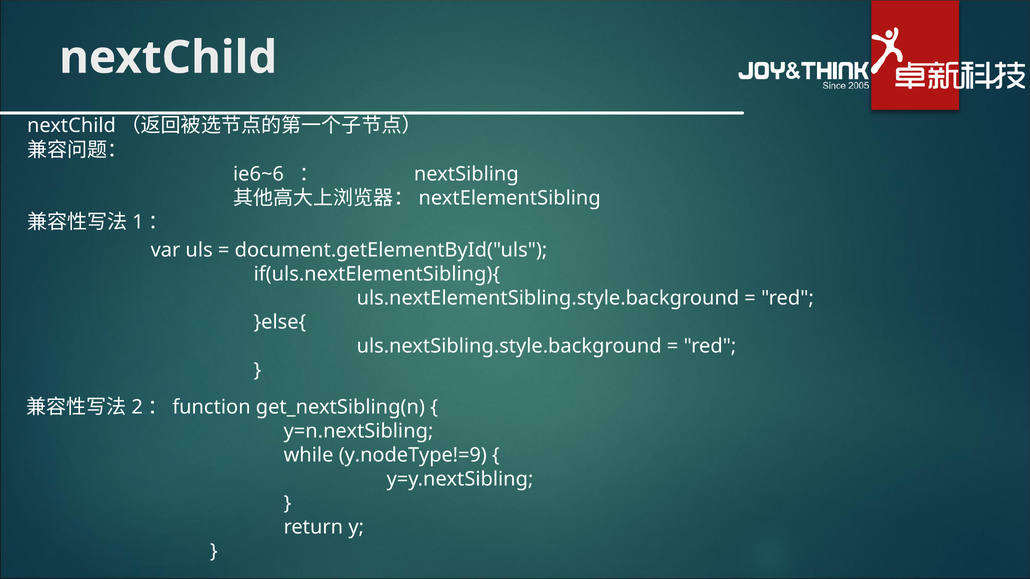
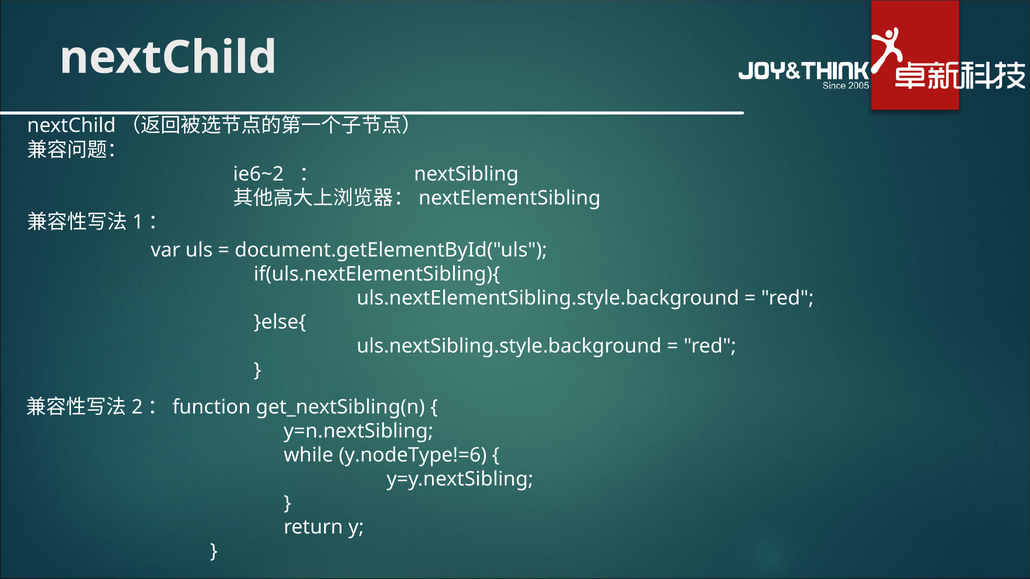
ie6~6: ie6~6 -> ie6~2
y.nodeType!=9: y.nodeType!=9 -> y.nodeType!=6
